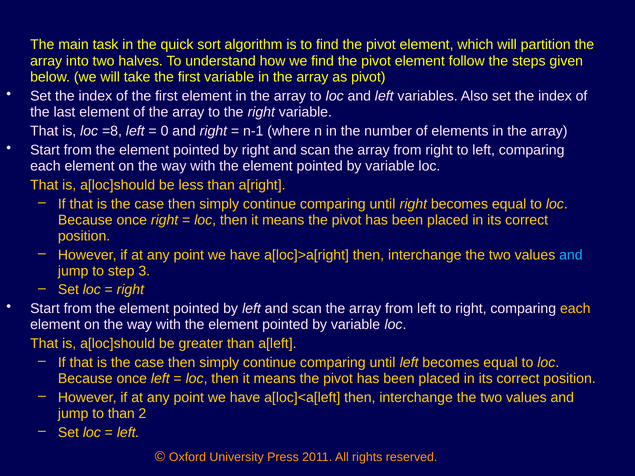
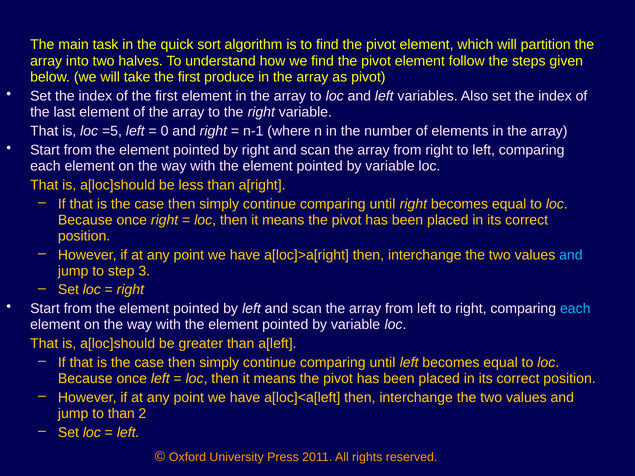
first variable: variable -> produce
=8: =8 -> =5
each at (575, 309) colour: yellow -> light blue
